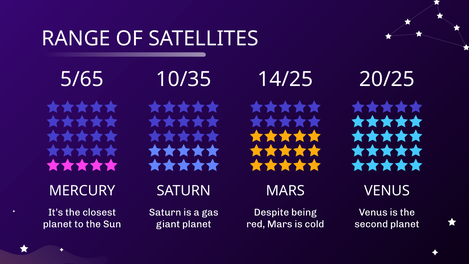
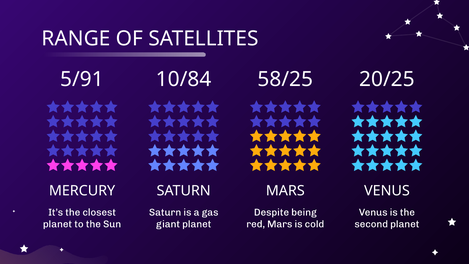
5/65: 5/65 -> 5/91
10/35: 10/35 -> 10/84
14/25: 14/25 -> 58/25
